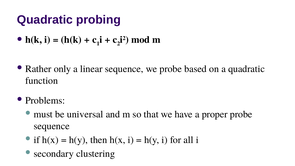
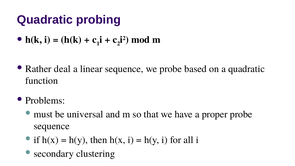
only: only -> deal
